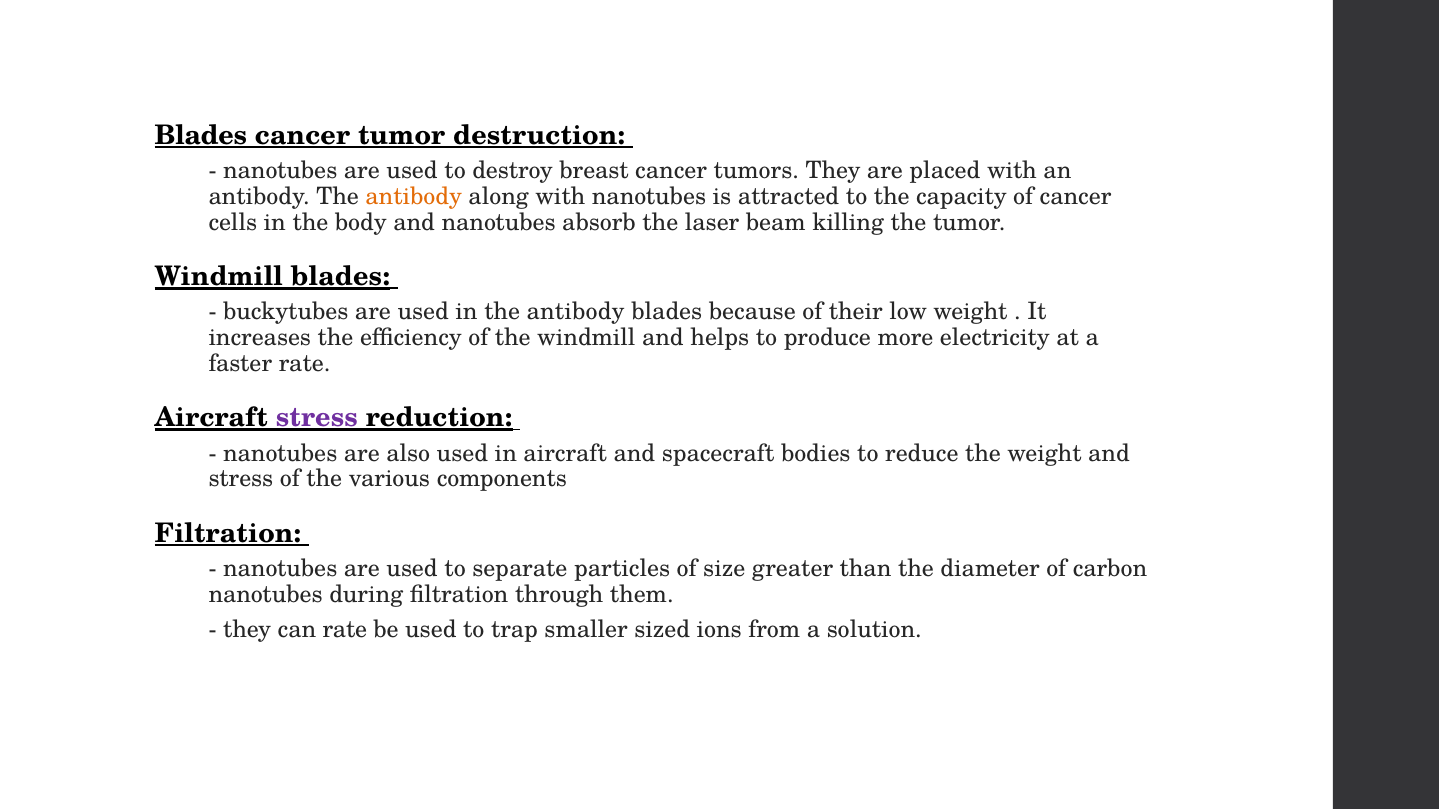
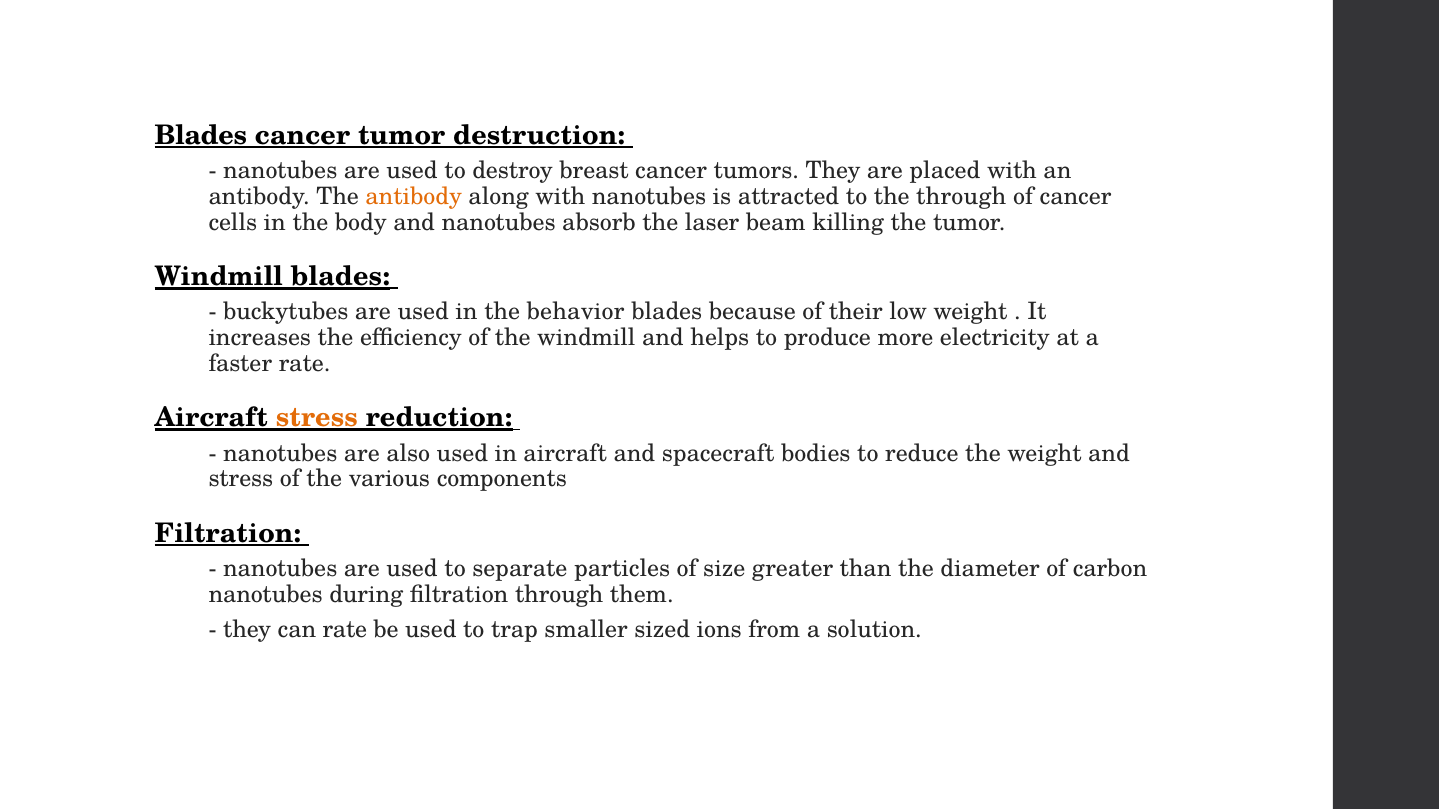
the capacity: capacity -> through
in the antibody: antibody -> behavior
stress at (317, 418) colour: purple -> orange
